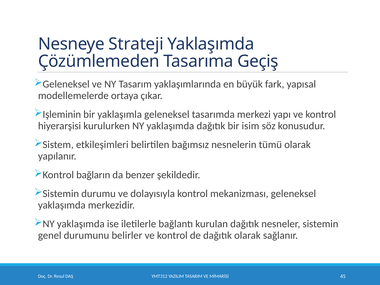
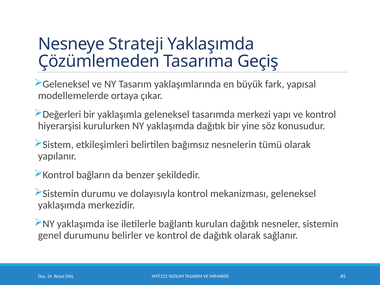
Işleminin: Işleminin -> Değerleri
isim: isim -> yine
